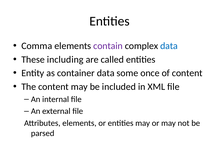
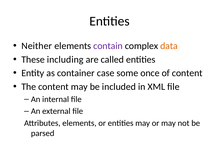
Comma: Comma -> Neither
data at (169, 46) colour: blue -> orange
container data: data -> case
